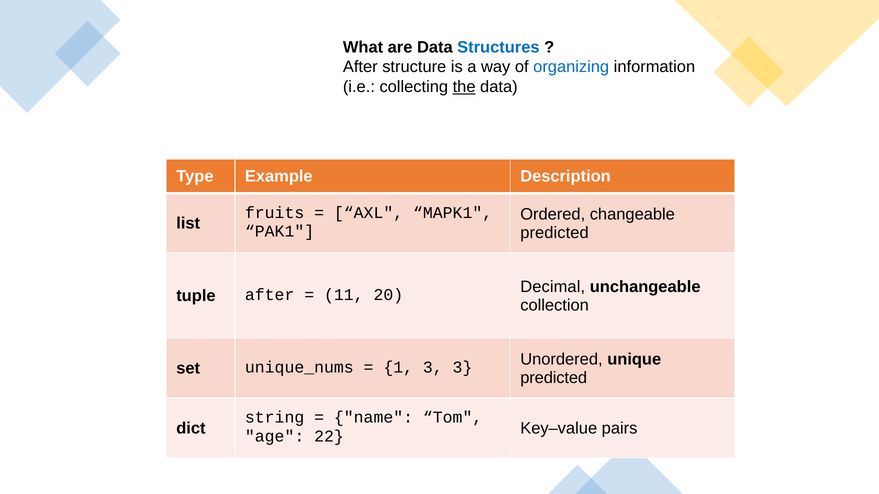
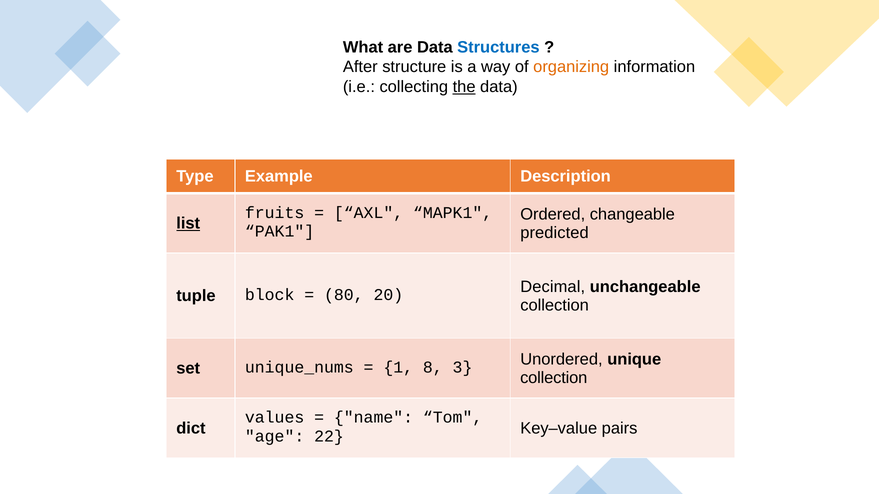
organizing colour: blue -> orange
list underline: none -> present
tuple after: after -> block
11: 11 -> 80
1 3: 3 -> 8
predicted at (554, 378): predicted -> collection
string: string -> values
